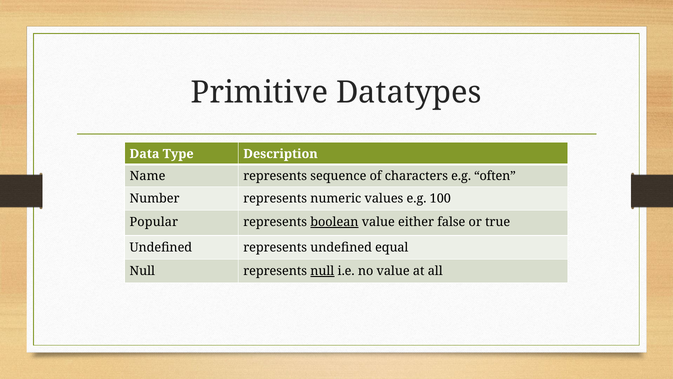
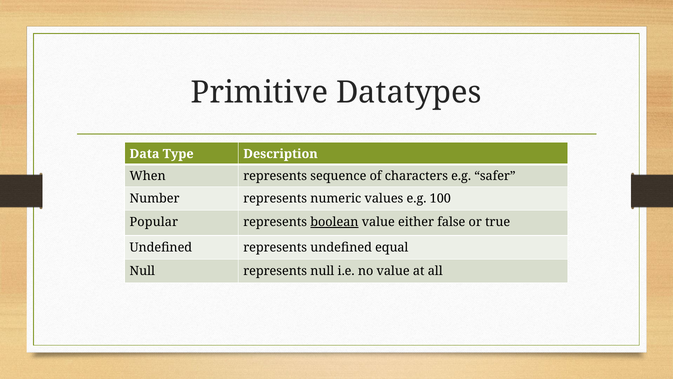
Name: Name -> When
often: often -> safer
null at (322, 271) underline: present -> none
